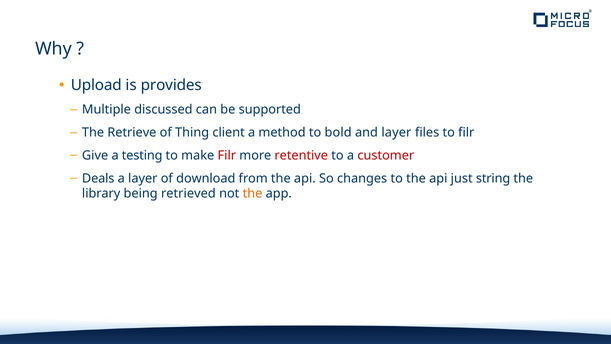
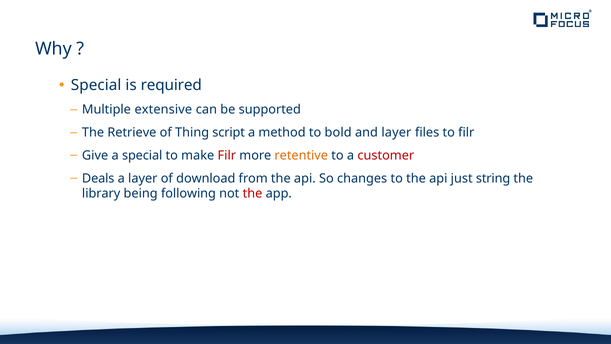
Upload at (96, 85): Upload -> Special
provides: provides -> required
discussed: discussed -> extensive
client: client -> script
a testing: testing -> special
retentive colour: red -> orange
retrieved: retrieved -> following
the at (253, 194) colour: orange -> red
